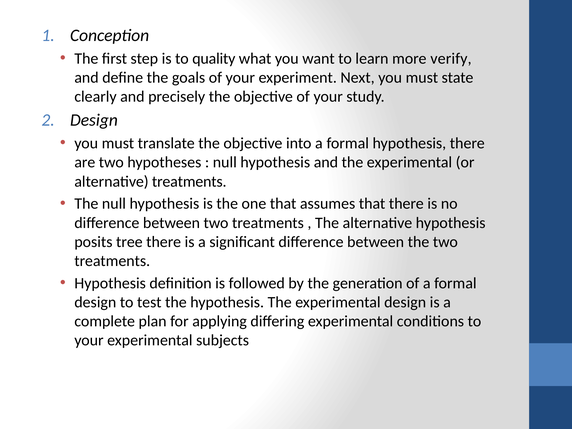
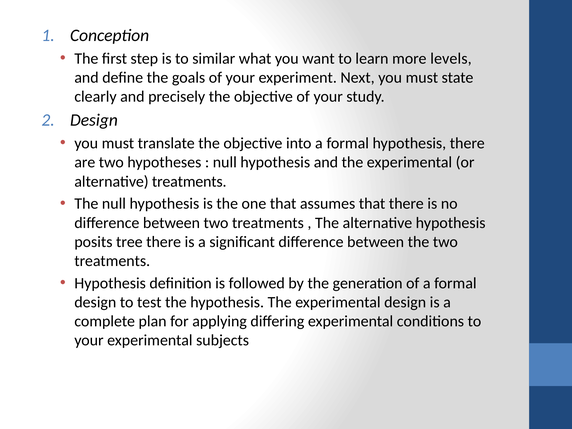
quality: quality -> similar
verify: verify -> levels
